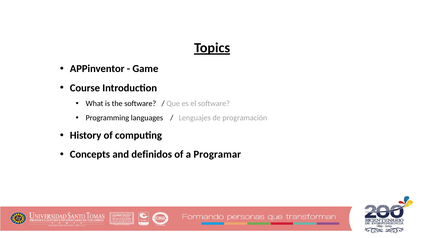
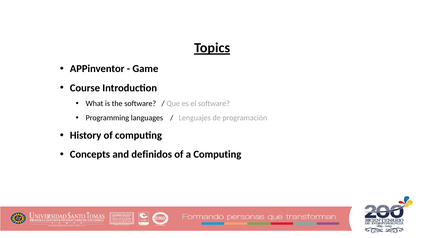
a Programar: Programar -> Computing
